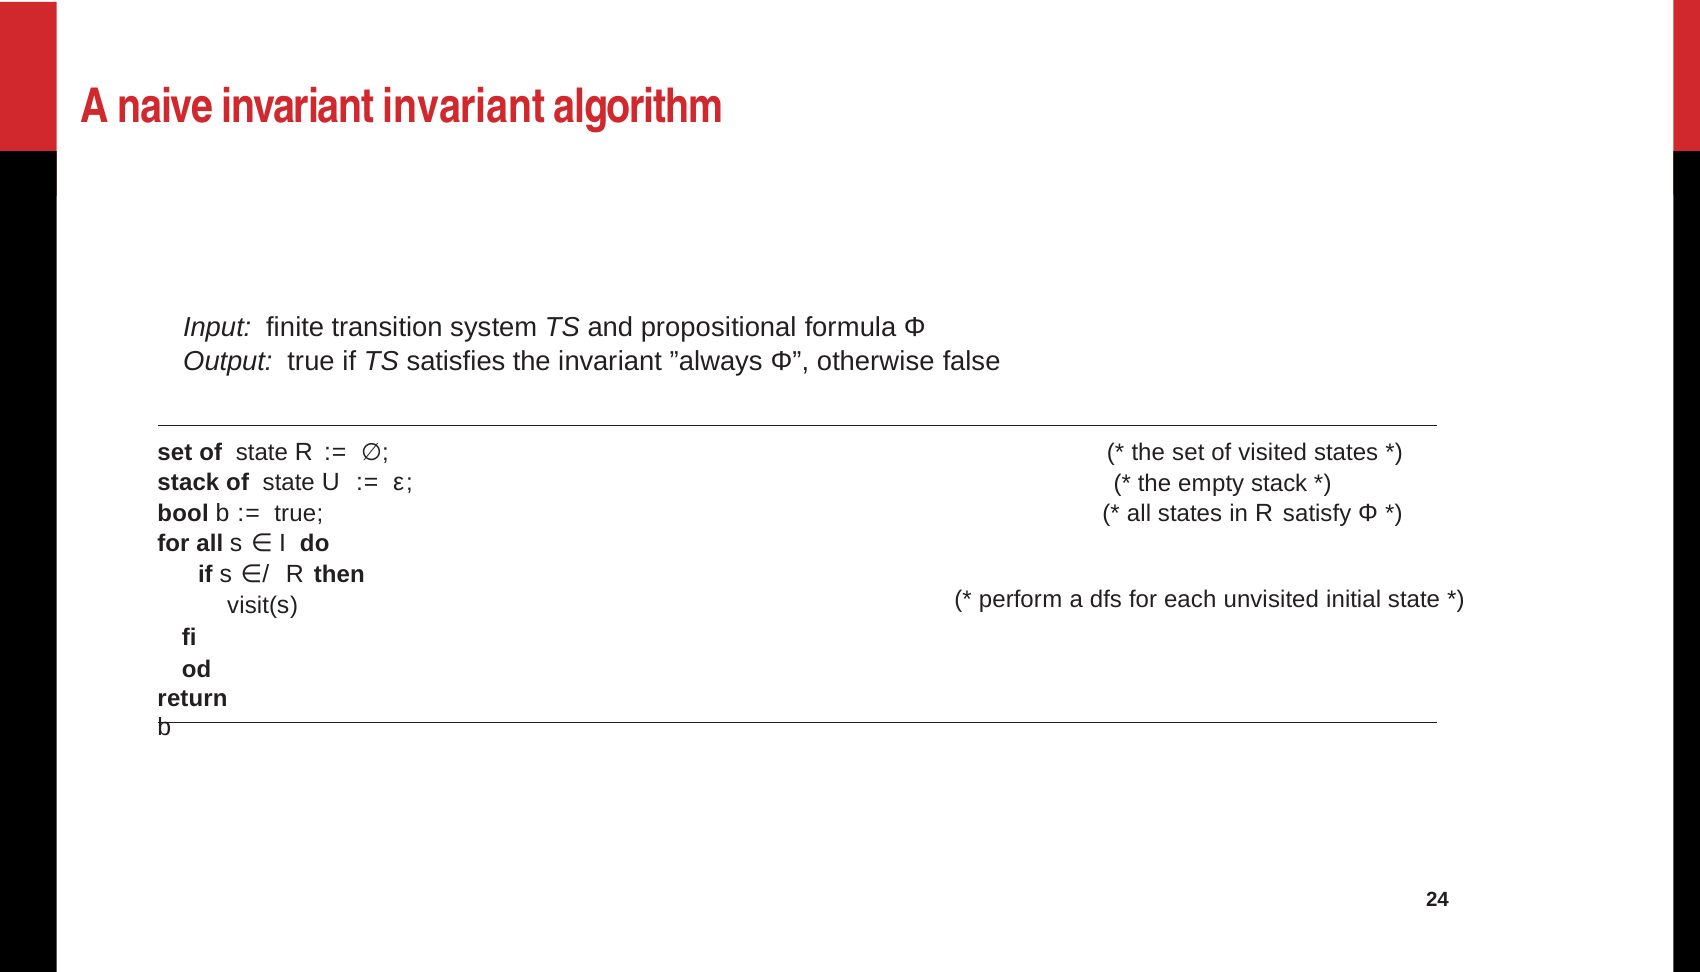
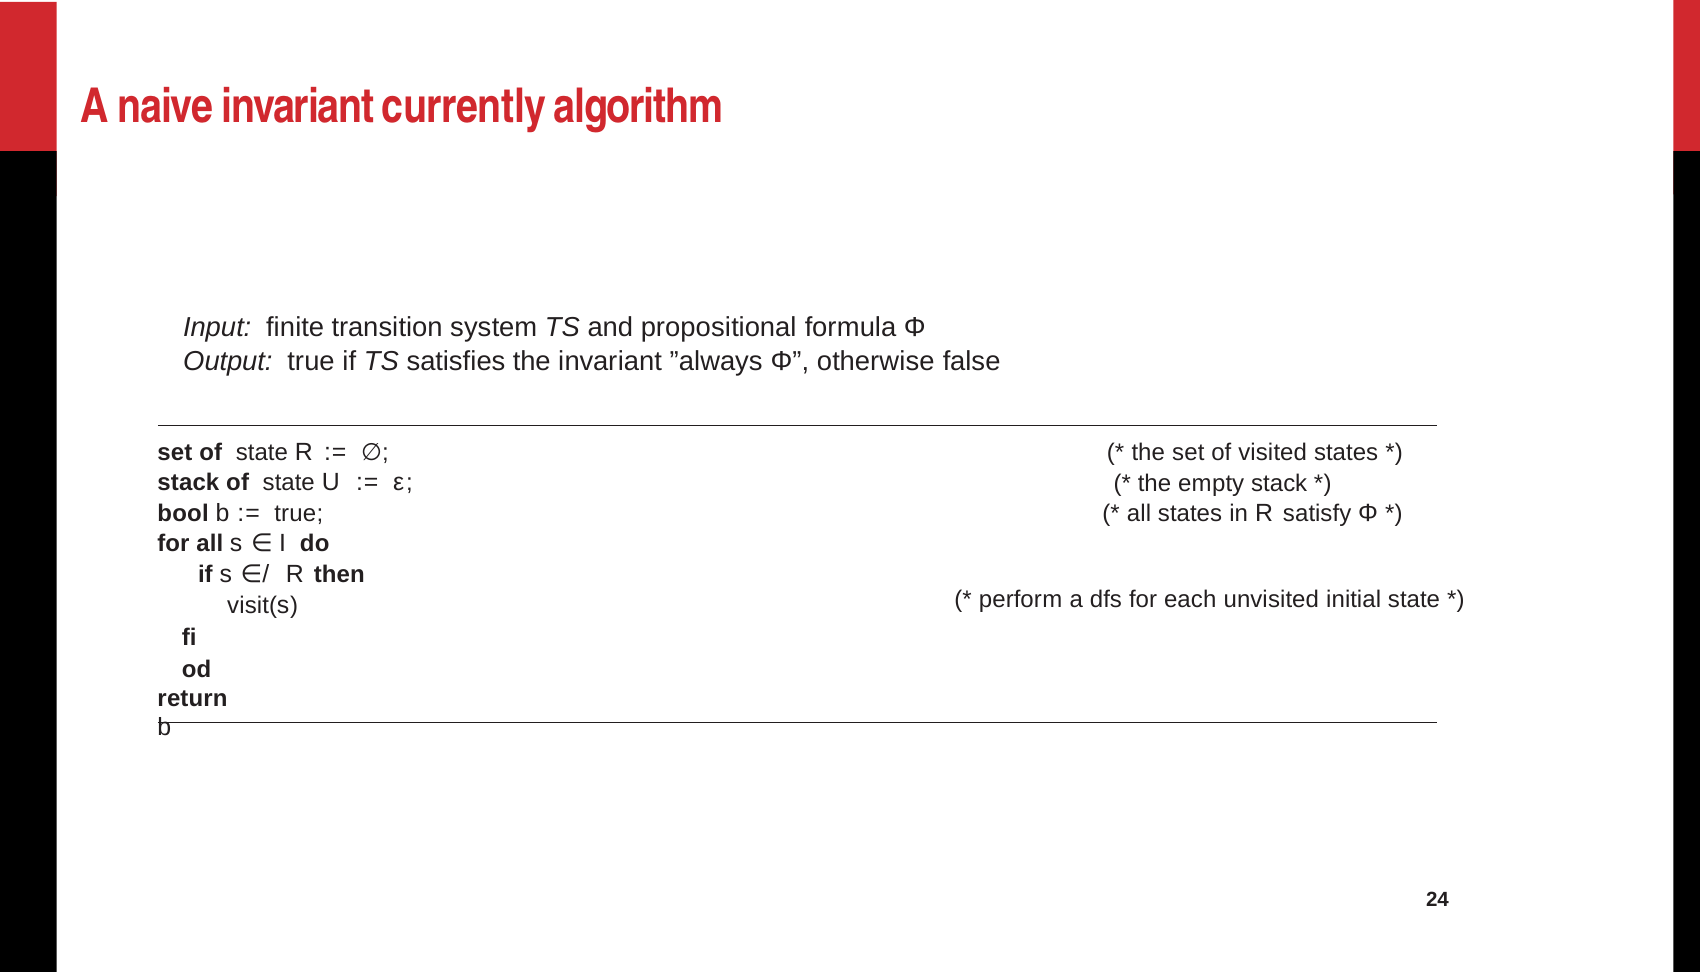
invariant invariant: invariant -> currently
